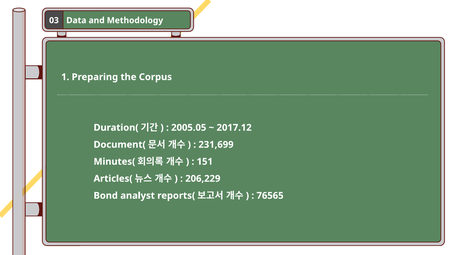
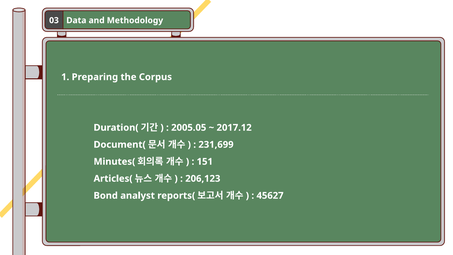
206,229: 206,229 -> 206,123
76565: 76565 -> 45627
